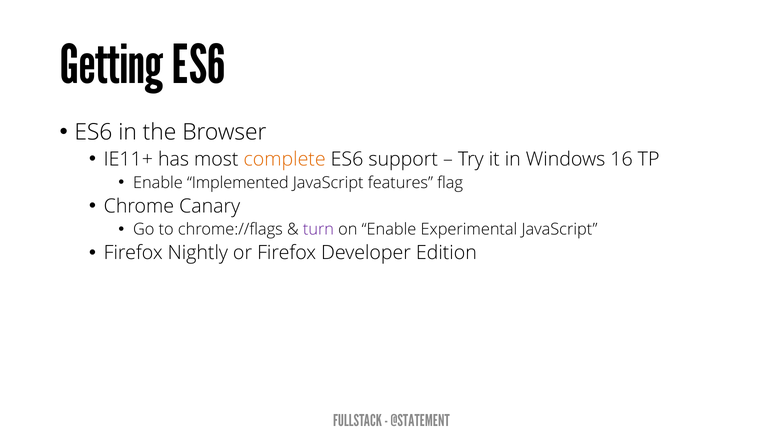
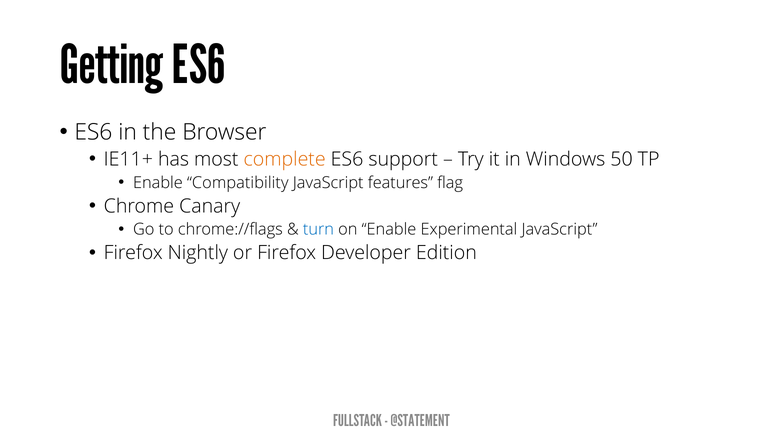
16: 16 -> 50
Implemented: Implemented -> Compatibility
turn colour: purple -> blue
